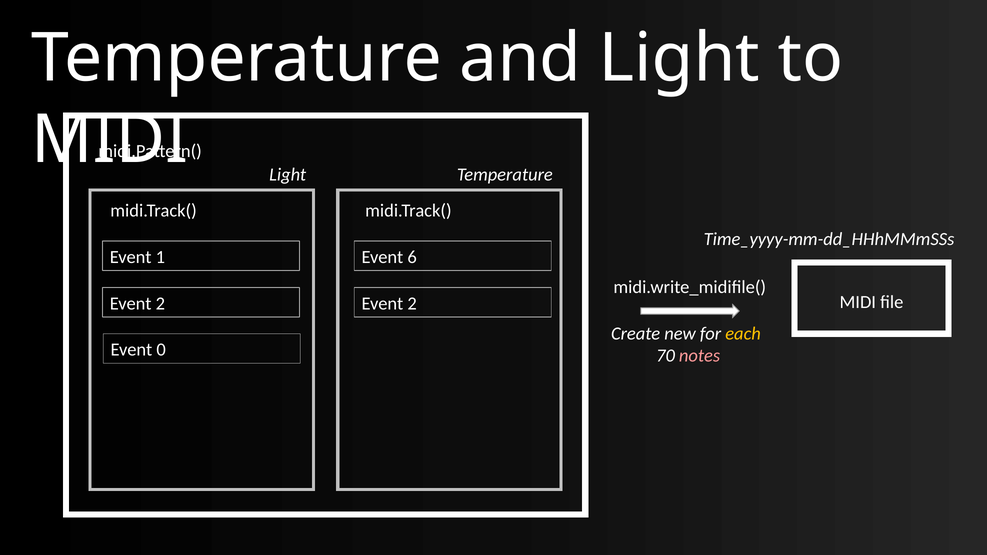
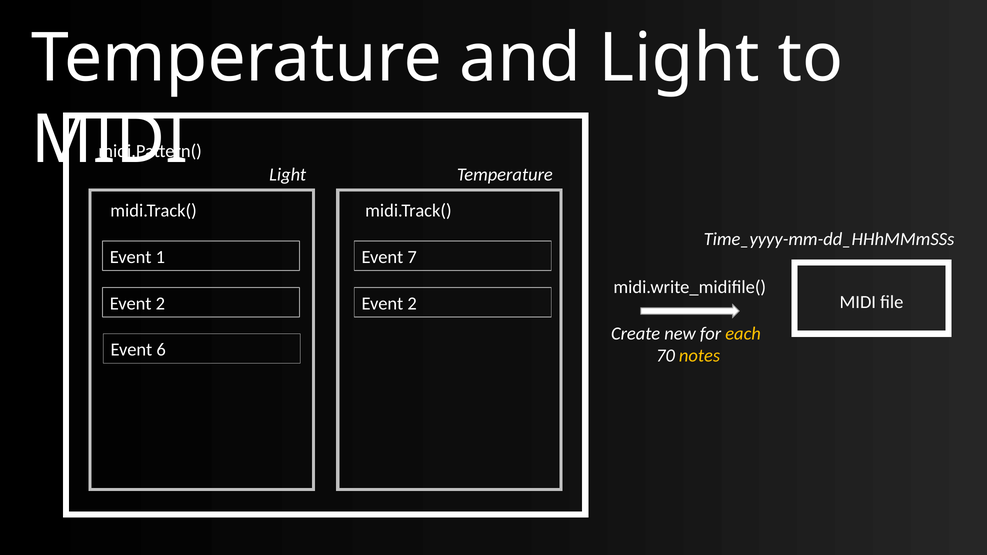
6: 6 -> 7
0: 0 -> 6
notes colour: pink -> yellow
